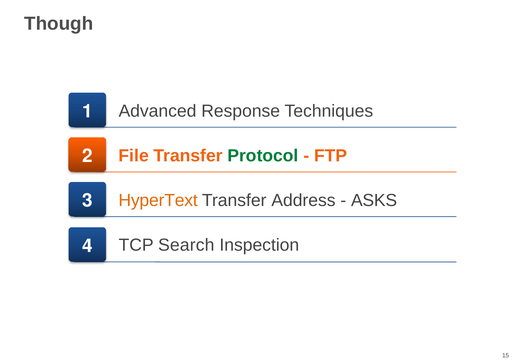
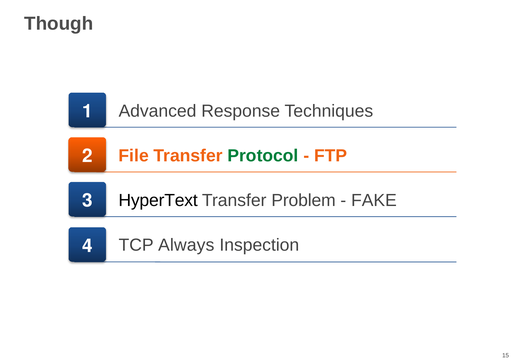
HyperText colour: orange -> black
Address: Address -> Problem
ASKS: ASKS -> FAKE
Search: Search -> Always
